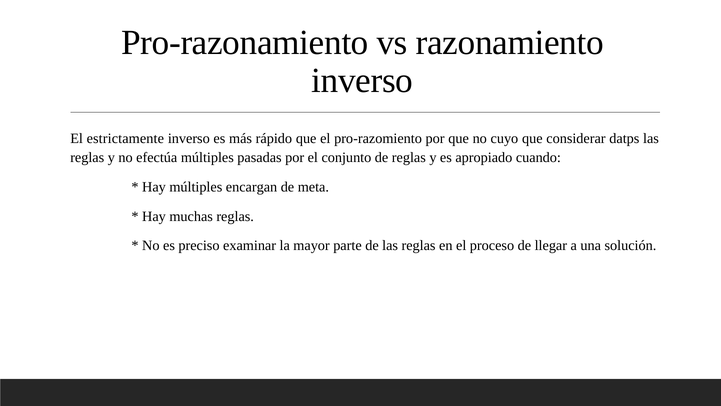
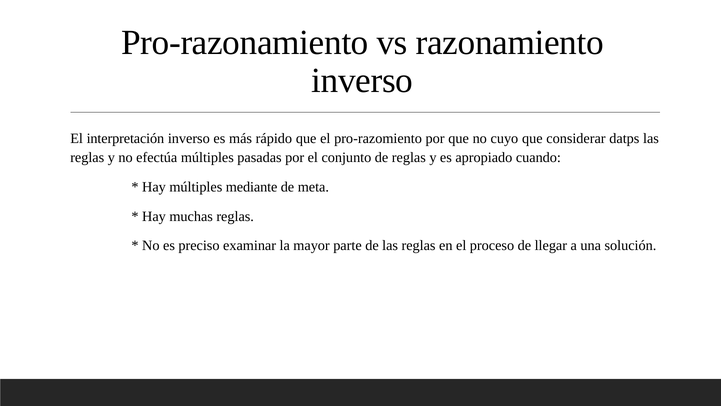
estrictamente: estrictamente -> interpretación
encargan: encargan -> mediante
